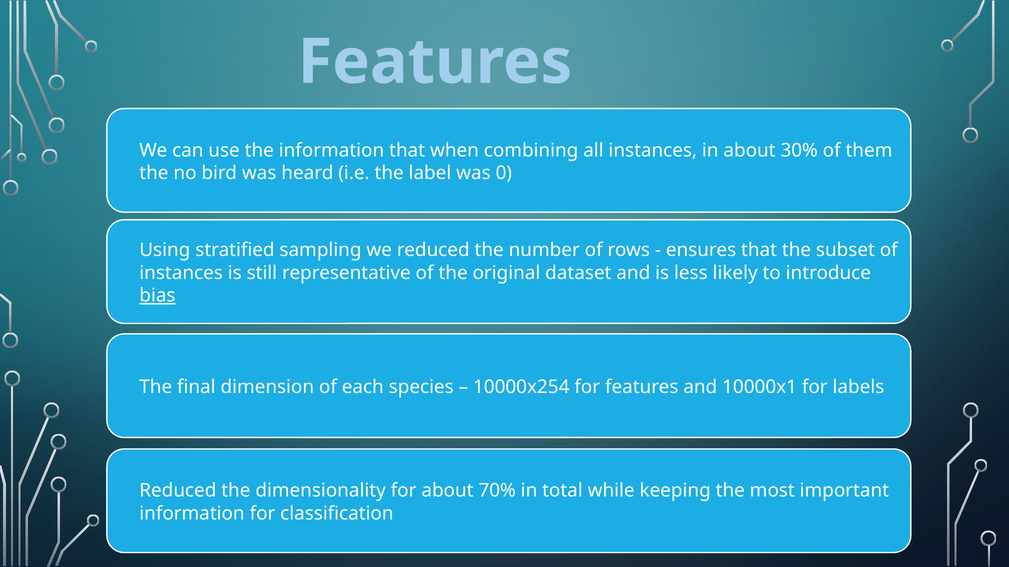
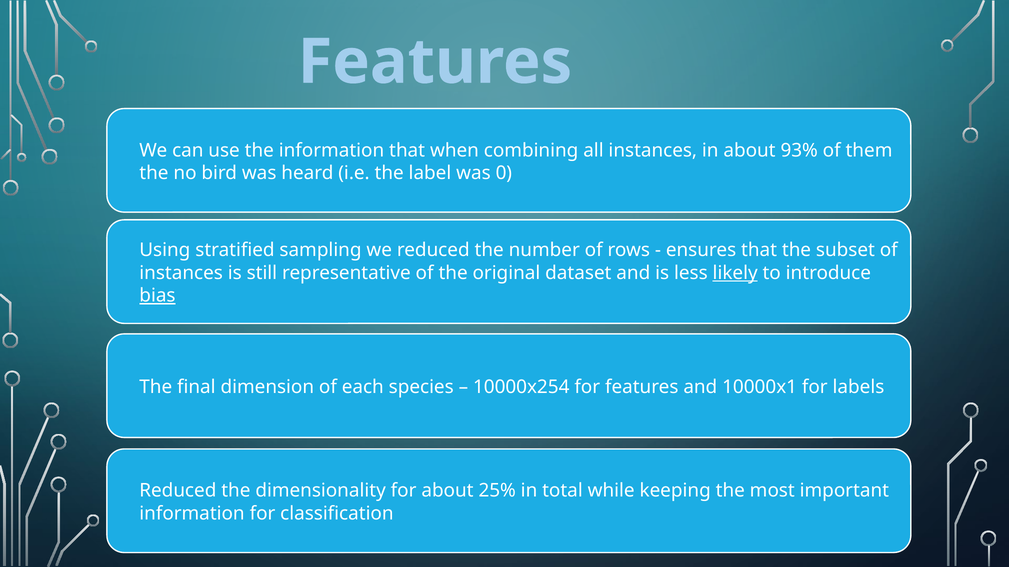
30%: 30% -> 93%
likely underline: none -> present
70%: 70% -> 25%
